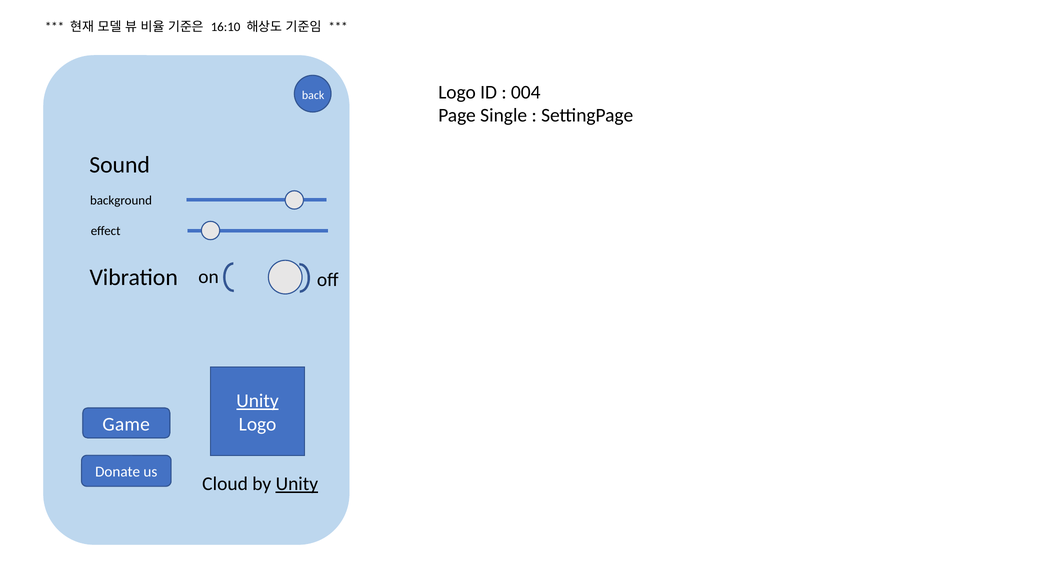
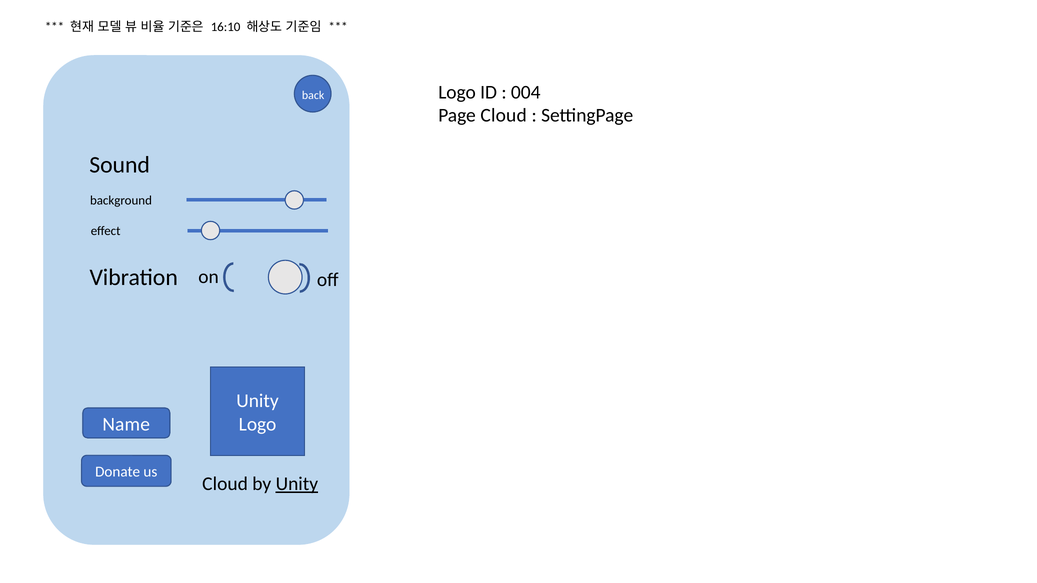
Page Single: Single -> Cloud
Unity at (257, 401) underline: present -> none
Game: Game -> Name
